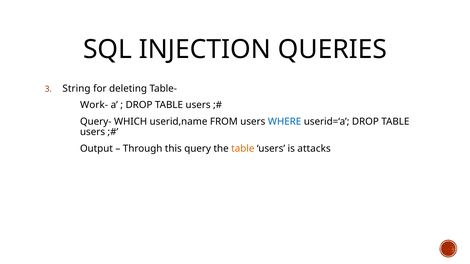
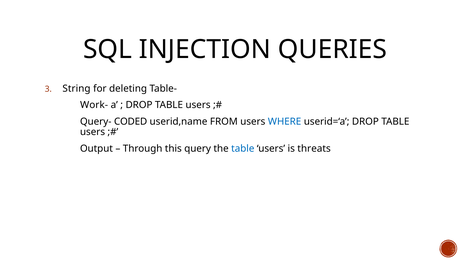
WHICH: WHICH -> CODED
table at (243, 149) colour: orange -> blue
attacks: attacks -> threats
